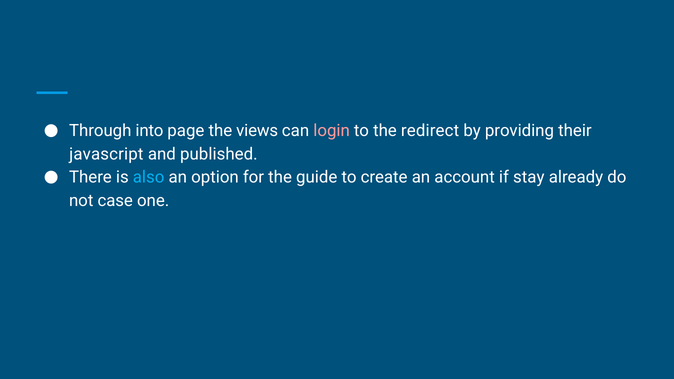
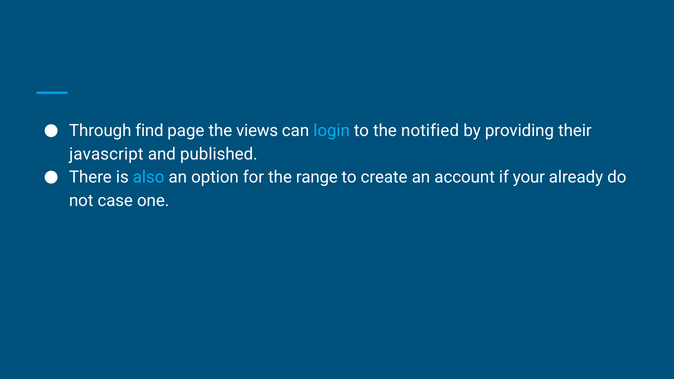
into: into -> find
login colour: pink -> light blue
redirect: redirect -> notified
guide: guide -> range
stay: stay -> your
